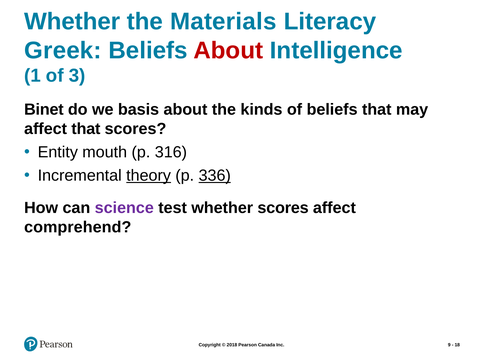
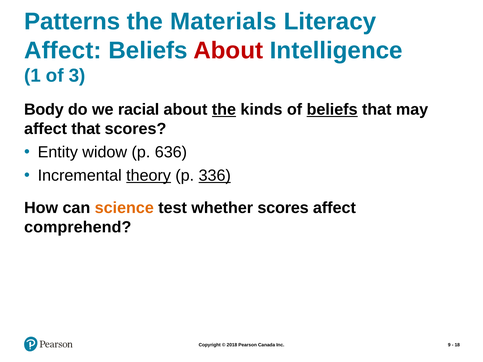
Whether at (72, 21): Whether -> Patterns
Greek at (63, 50): Greek -> Affect
Binet: Binet -> Body
basis: basis -> racial
the at (224, 110) underline: none -> present
beliefs at (332, 110) underline: none -> present
mouth: mouth -> widow
316: 316 -> 636
science colour: purple -> orange
